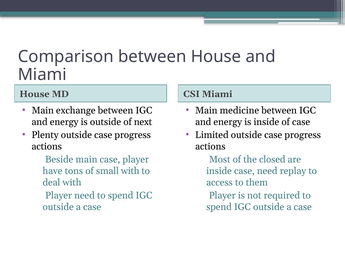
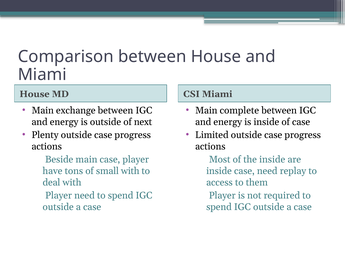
medicine: medicine -> complete
the closed: closed -> inside
